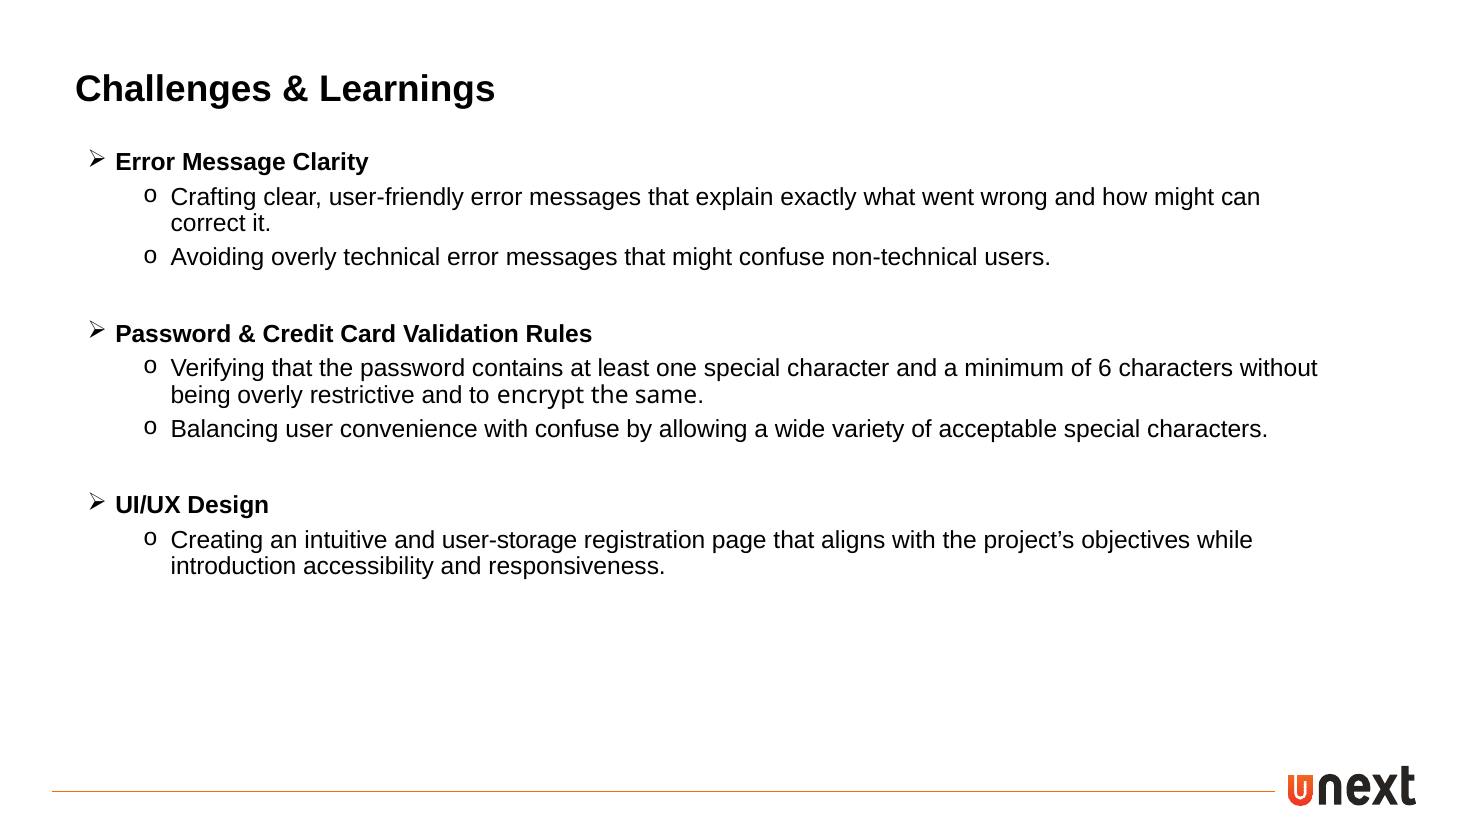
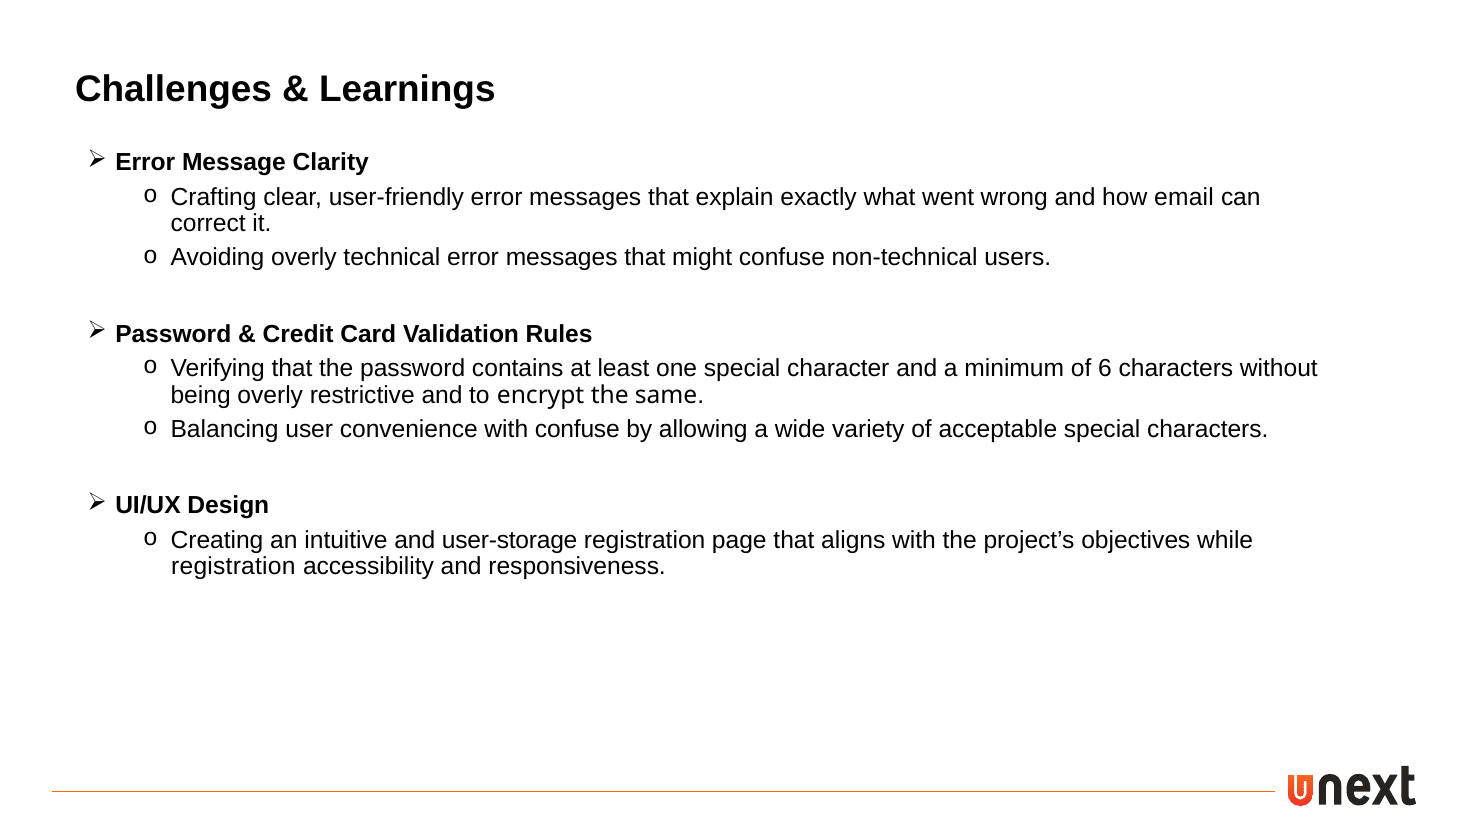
how might: might -> email
introduction at (234, 566): introduction -> registration
